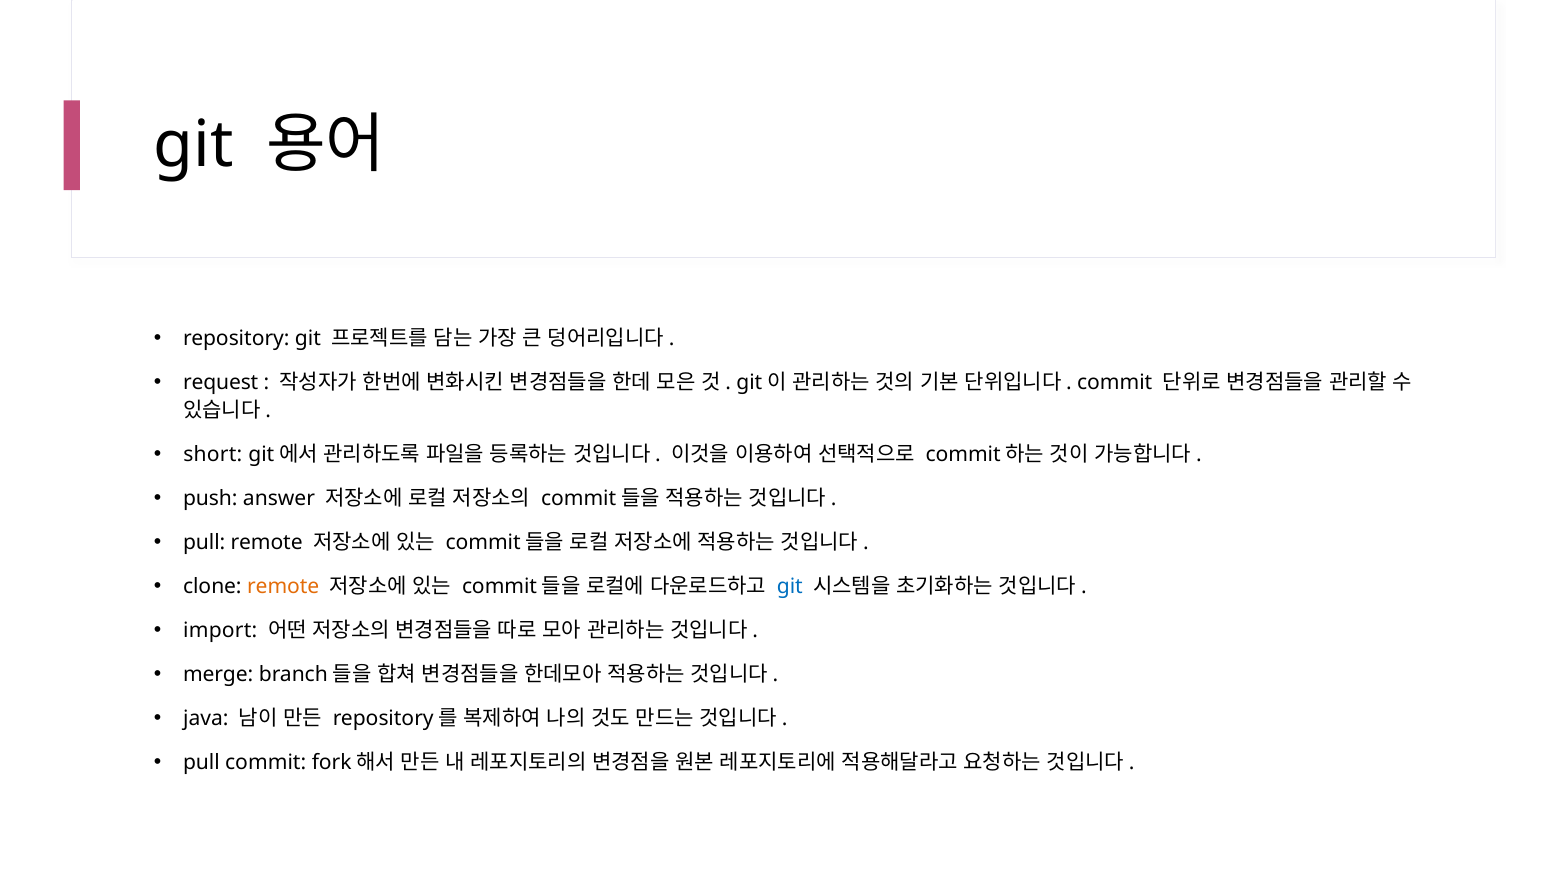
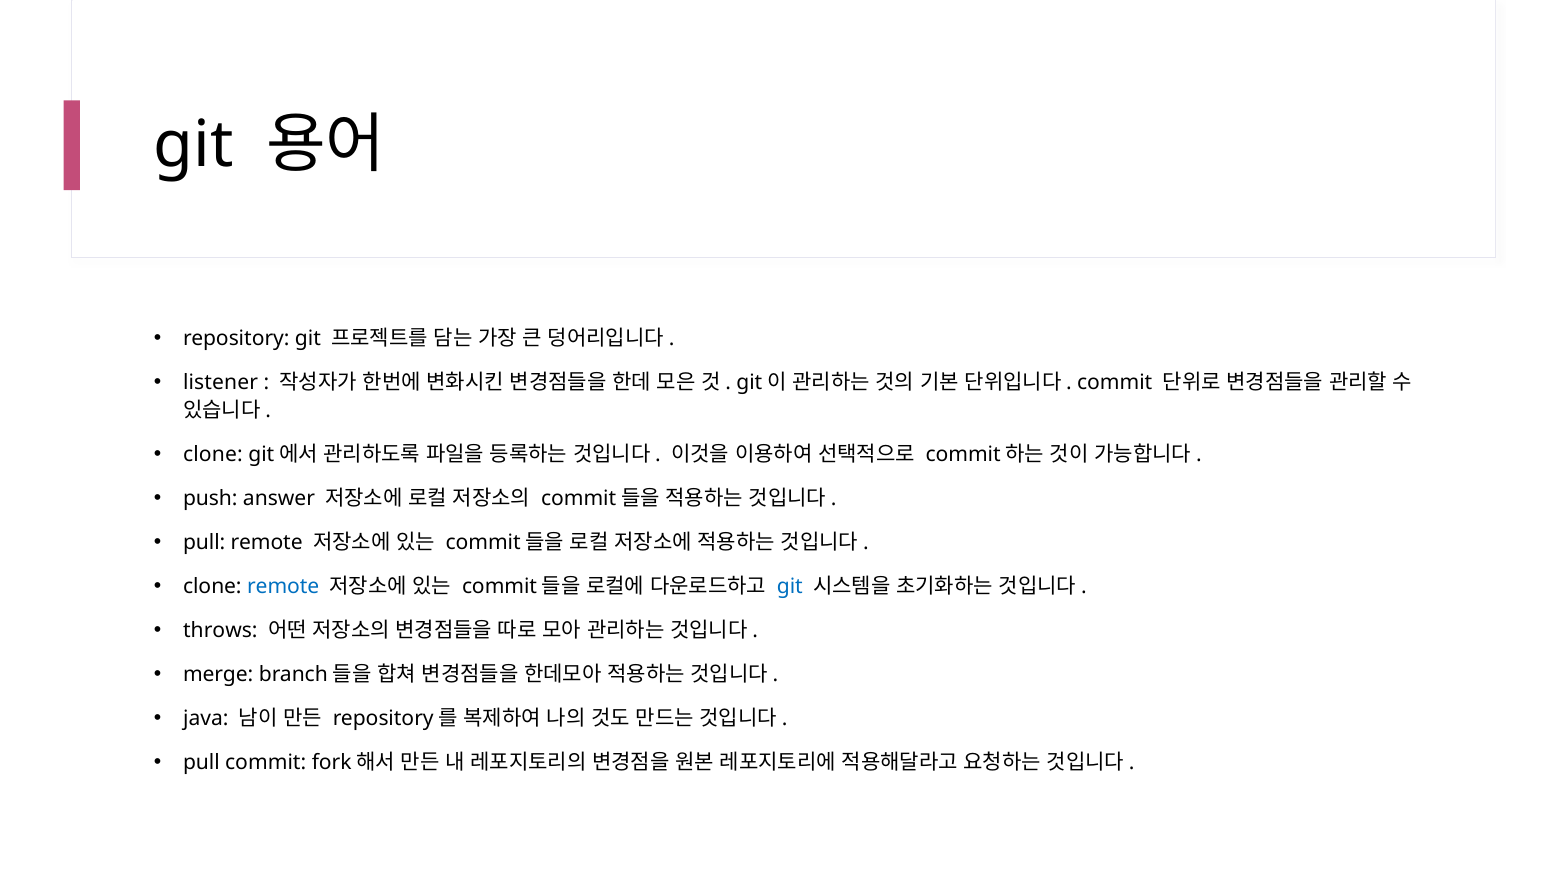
request: request -> listener
short at (213, 454): short -> clone
remote at (283, 586) colour: orange -> blue
import: import -> throws
